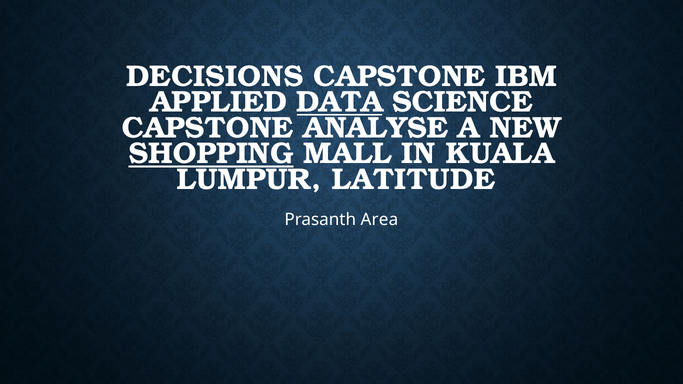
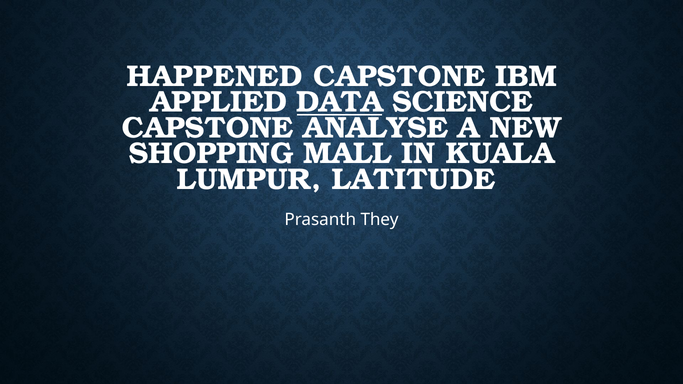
DECISIONS: DECISIONS -> HAPPENED
SHOPPING underline: present -> none
Area: Area -> They
